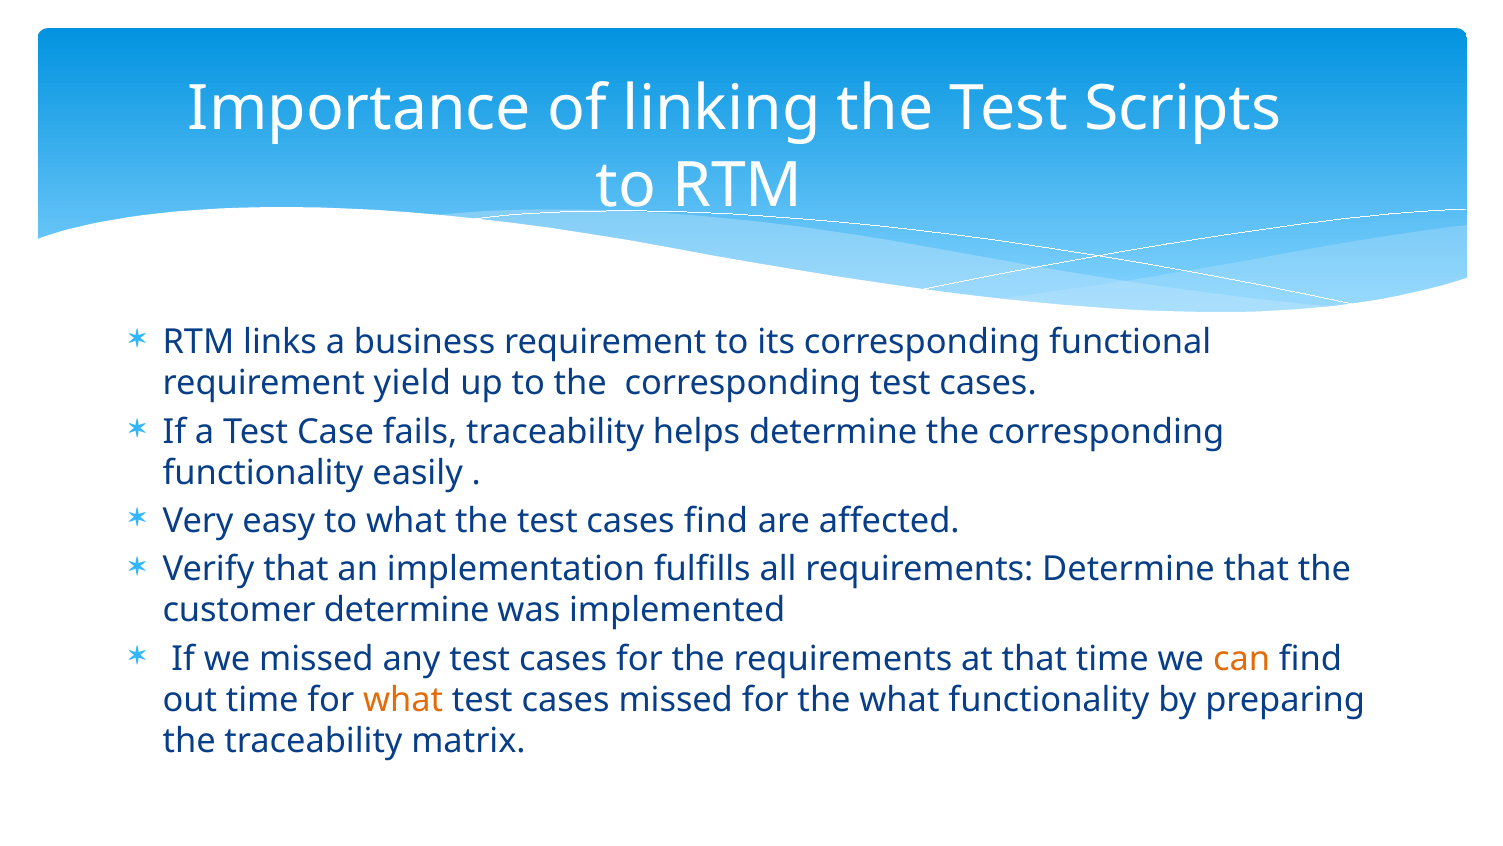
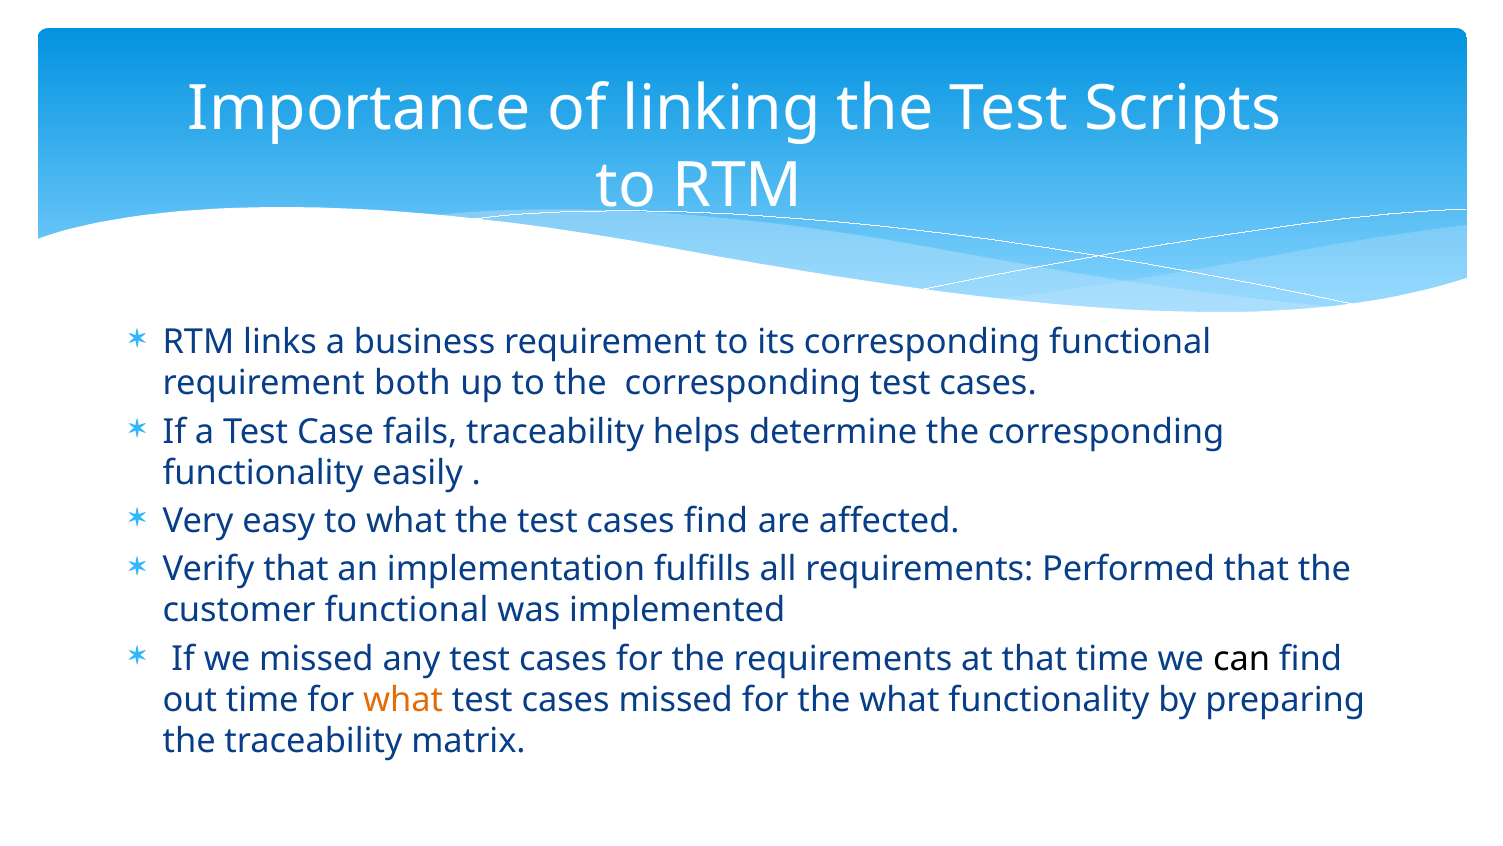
yield: yield -> both
requirements Determine: Determine -> Performed
customer determine: determine -> functional
can colour: orange -> black
